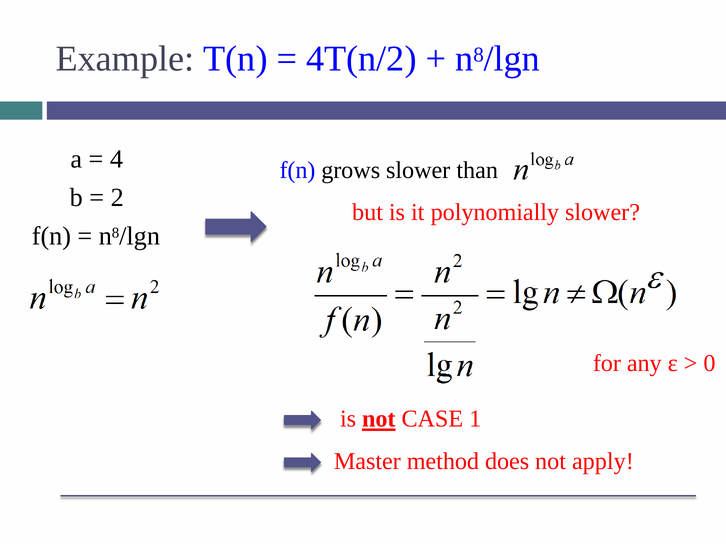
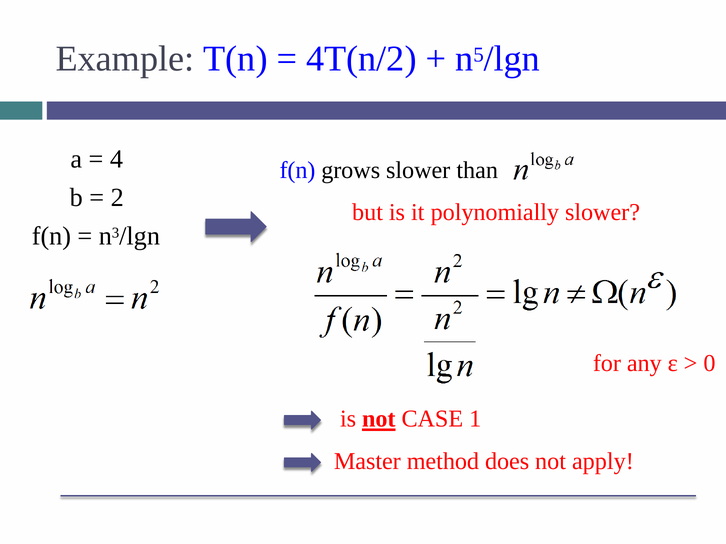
8 at (479, 55): 8 -> 5
8 at (116, 233): 8 -> 3
